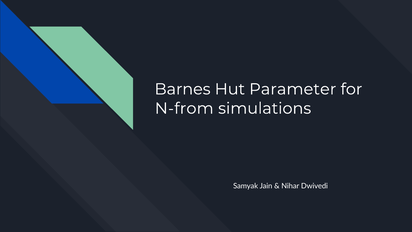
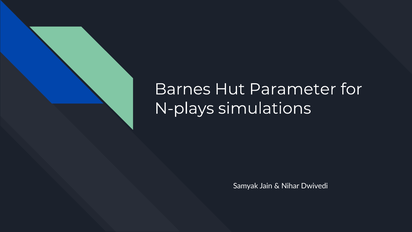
N-from: N-from -> N-plays
